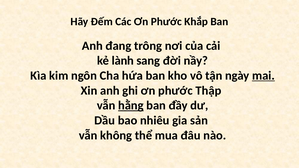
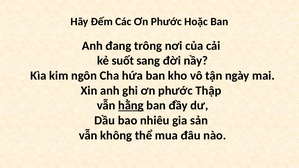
Khắp: Khắp -> Hoặc
lành: lành -> suốt
mai underline: present -> none
